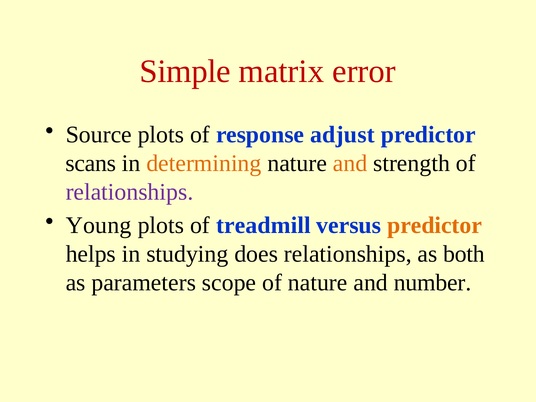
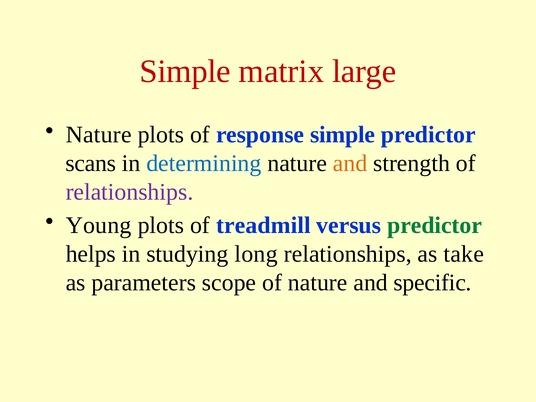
error: error -> large
Source at (99, 135): Source -> Nature
response adjust: adjust -> simple
determining colour: orange -> blue
predictor at (435, 225) colour: orange -> green
does: does -> long
both: both -> take
number: number -> specific
